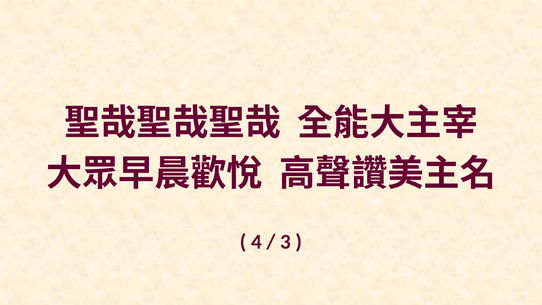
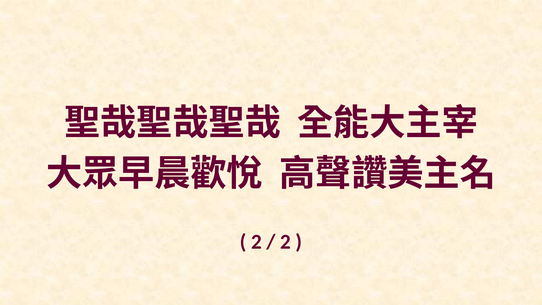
4 at (256, 242): 4 -> 2
3 at (286, 242): 3 -> 2
